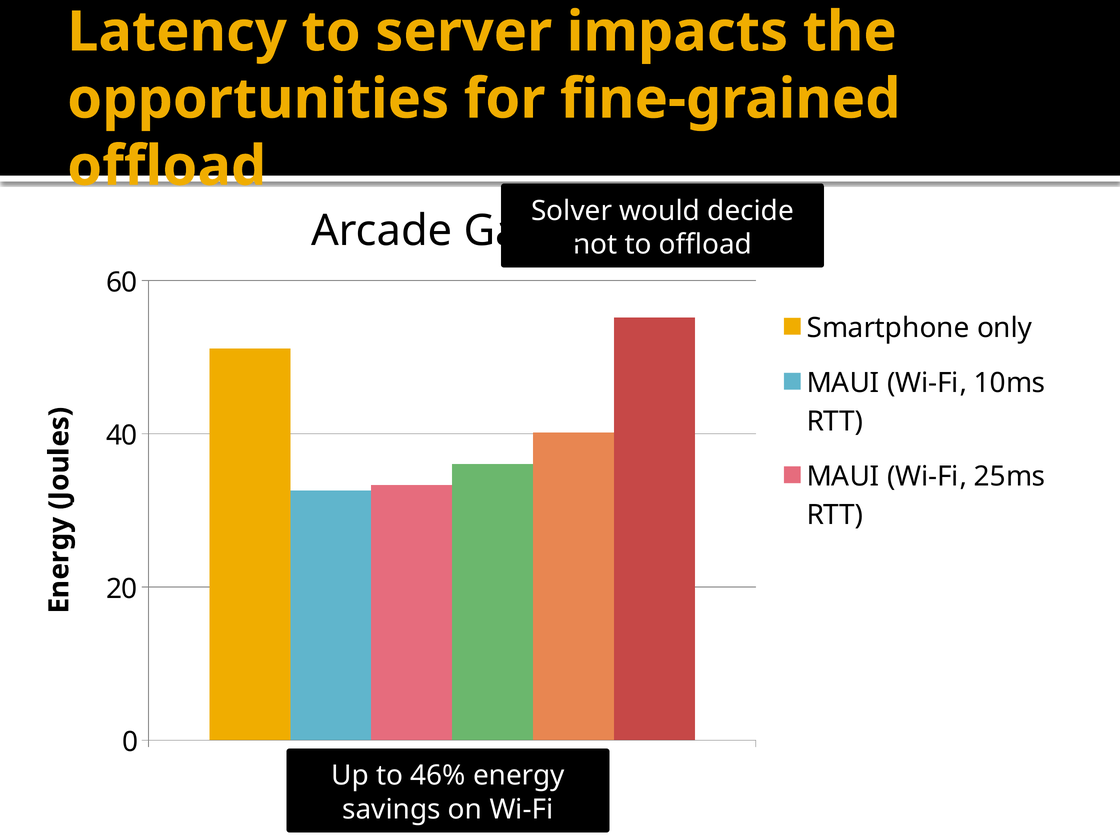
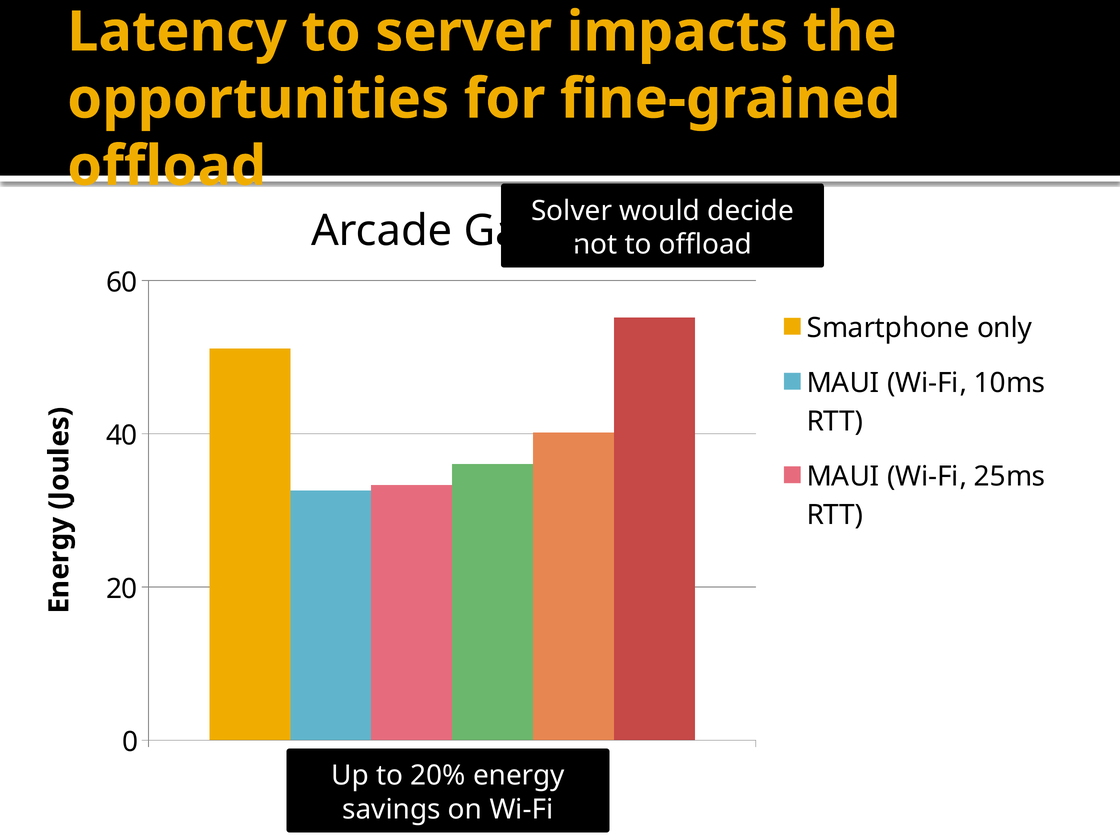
46%: 46% -> 20%
